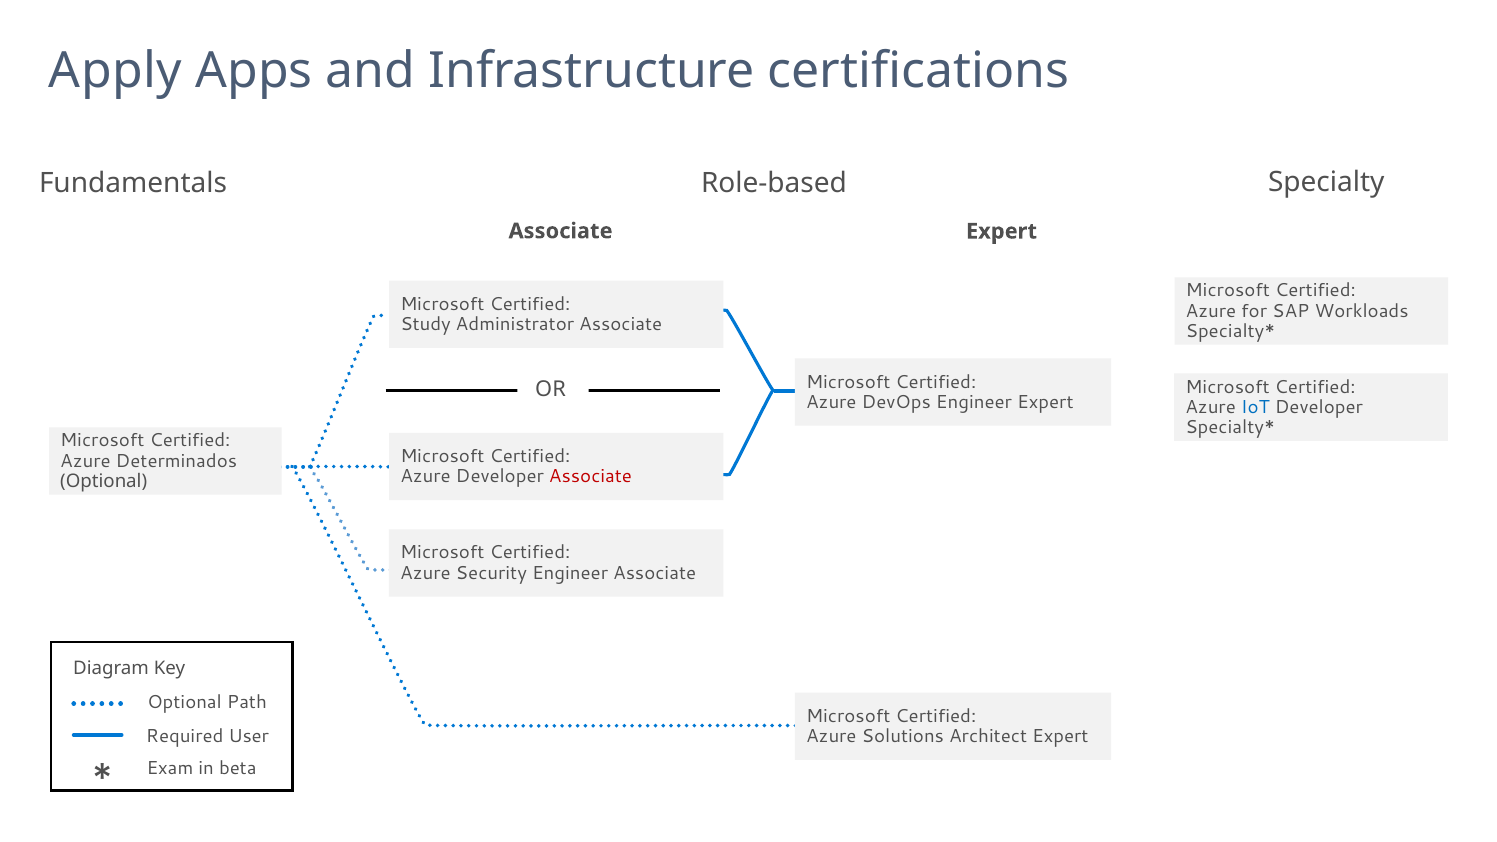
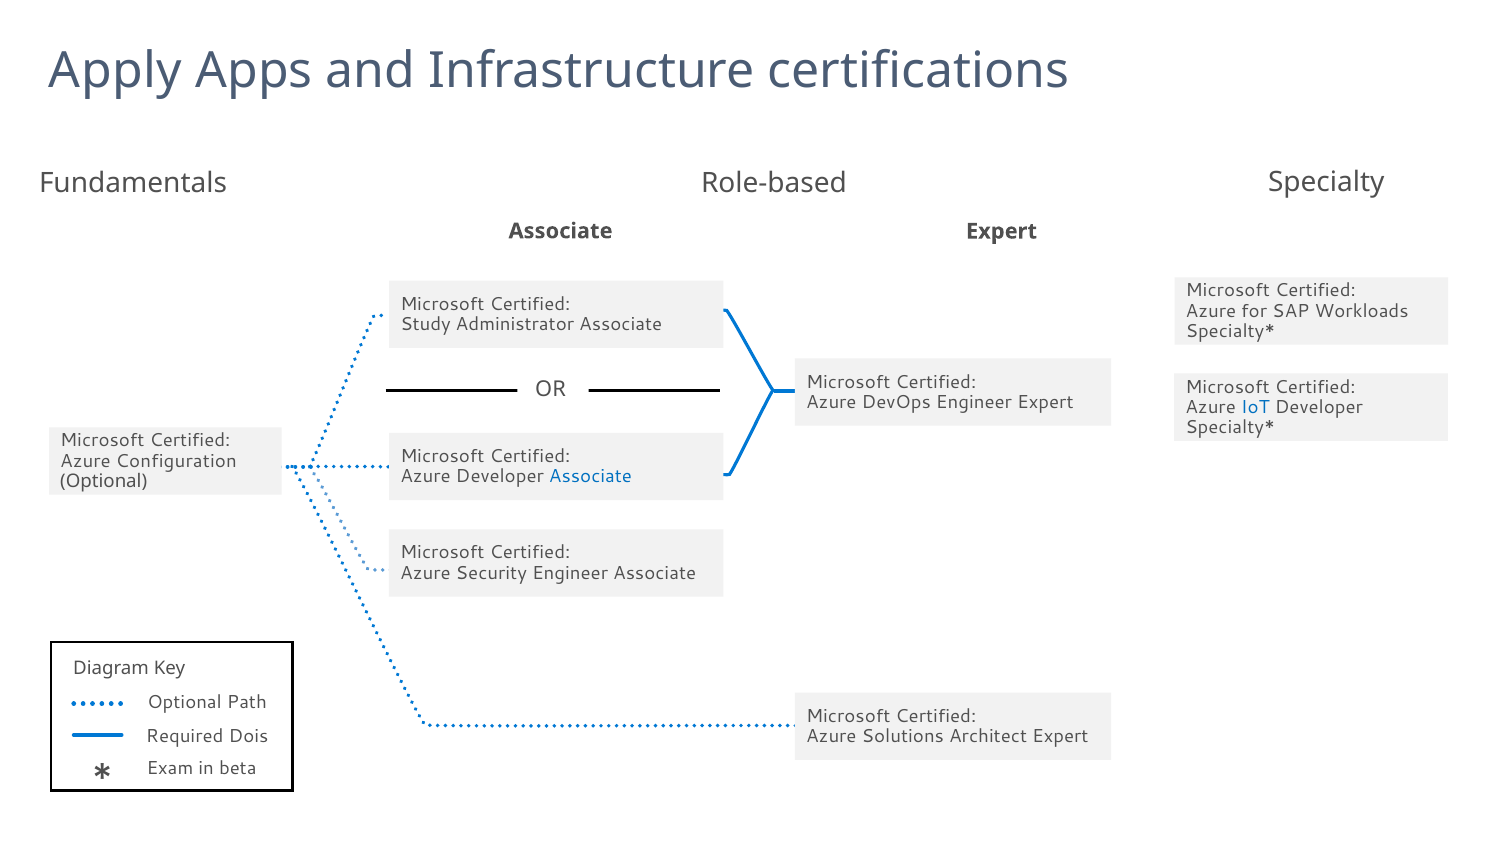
Determinados: Determinados -> Configuration
Associate at (591, 477) colour: red -> blue
User: User -> Dois
